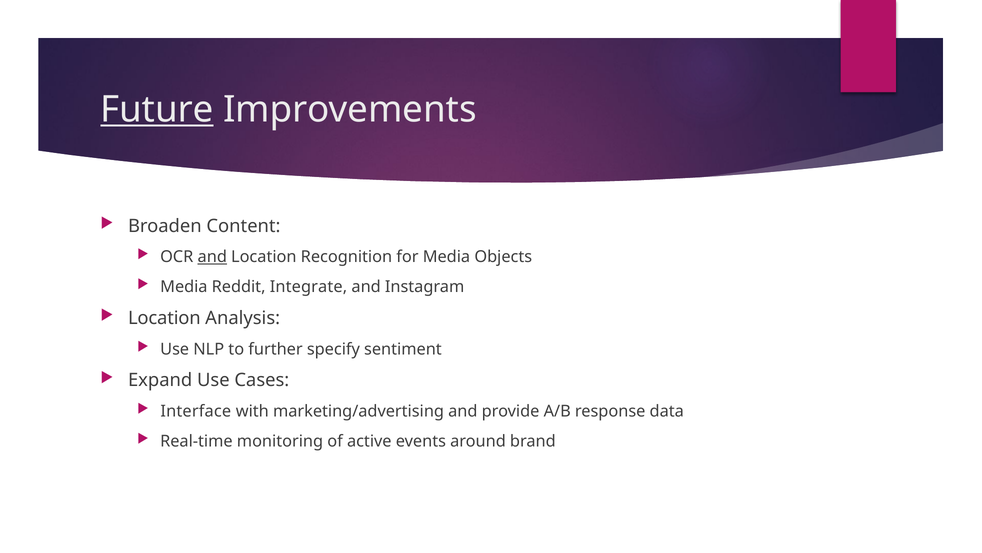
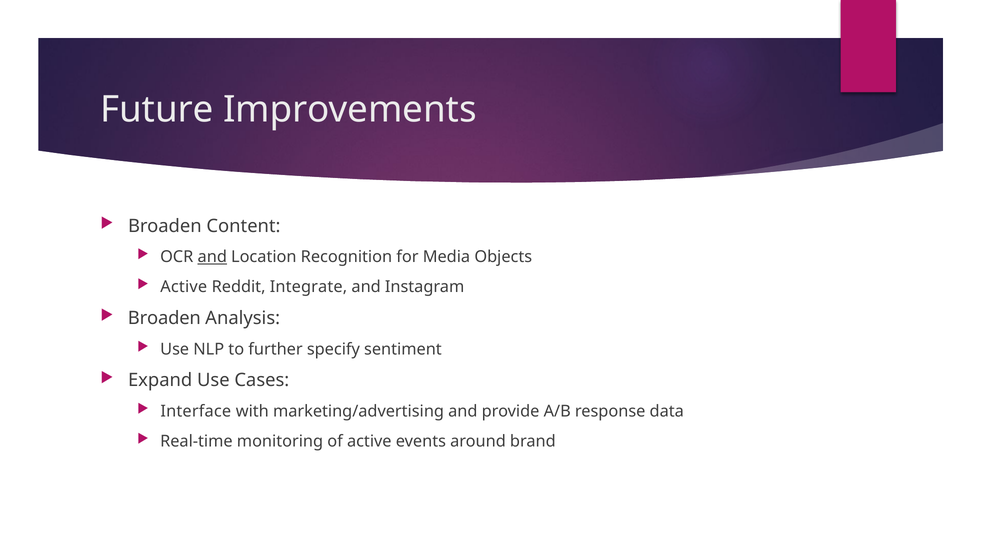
Future underline: present -> none
Media at (184, 287): Media -> Active
Location at (164, 318): Location -> Broaden
